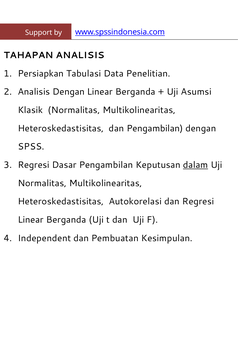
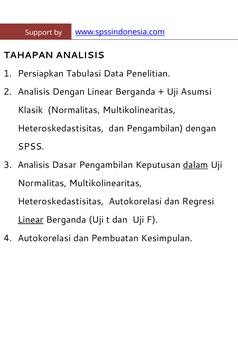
Regresi at (34, 165): Regresi -> Analisis
Linear at (31, 220) underline: none -> present
Independent at (44, 238): Independent -> Autokorelasi
